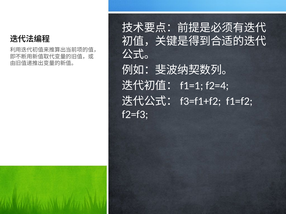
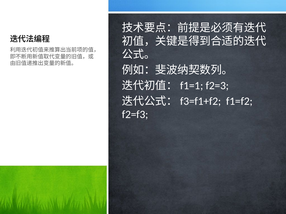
f2=4: f2=4 -> f2=3
